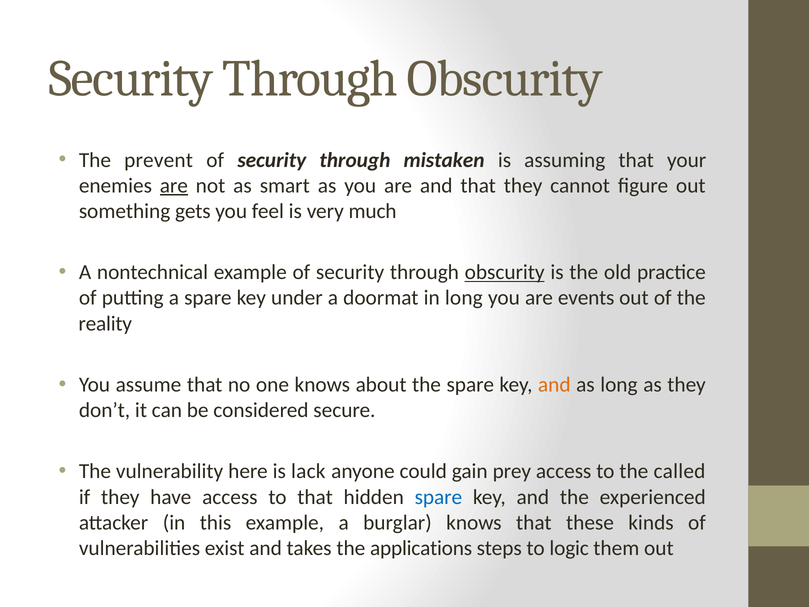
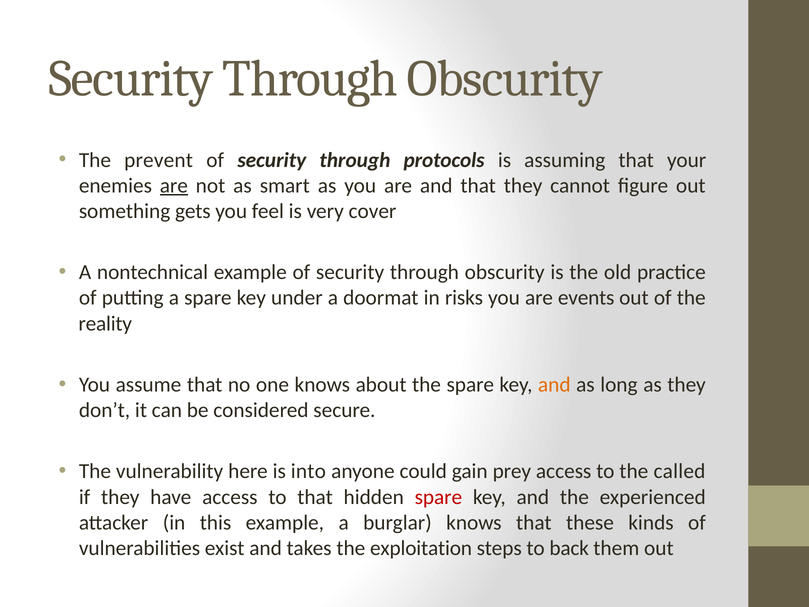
mistaken: mistaken -> protocols
much: much -> cover
obscurity at (505, 272) underline: present -> none
in long: long -> risks
lack: lack -> into
spare at (438, 497) colour: blue -> red
applications: applications -> exploitation
logic: logic -> back
